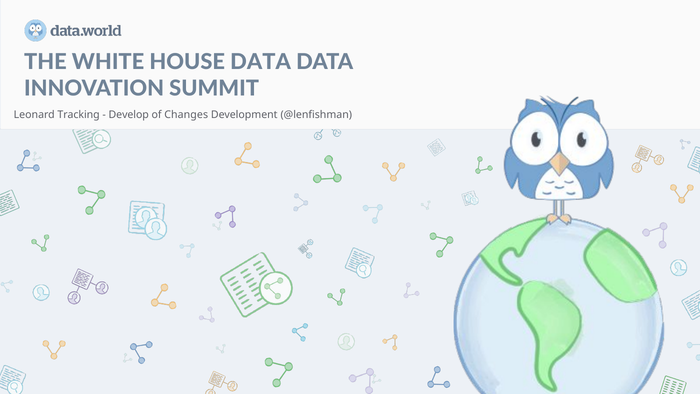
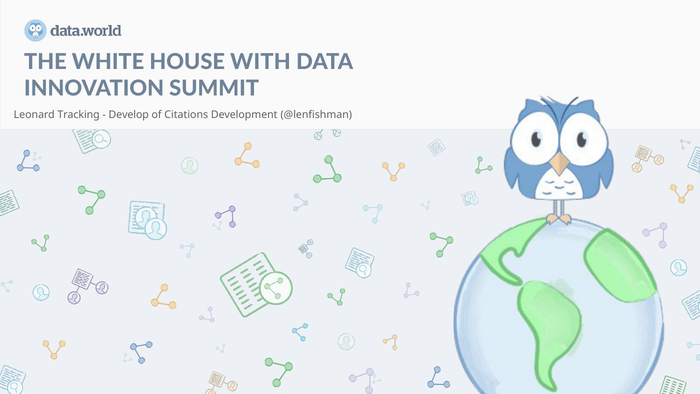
HOUSE DATA: DATA -> WITH
Changes: Changes -> Citations
